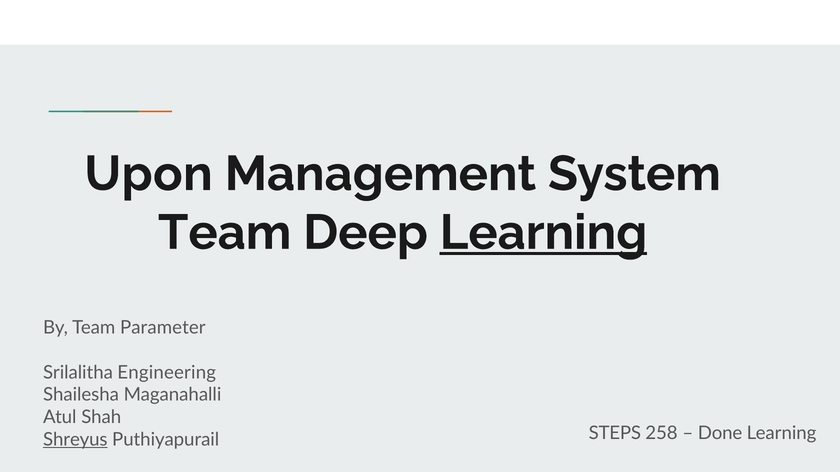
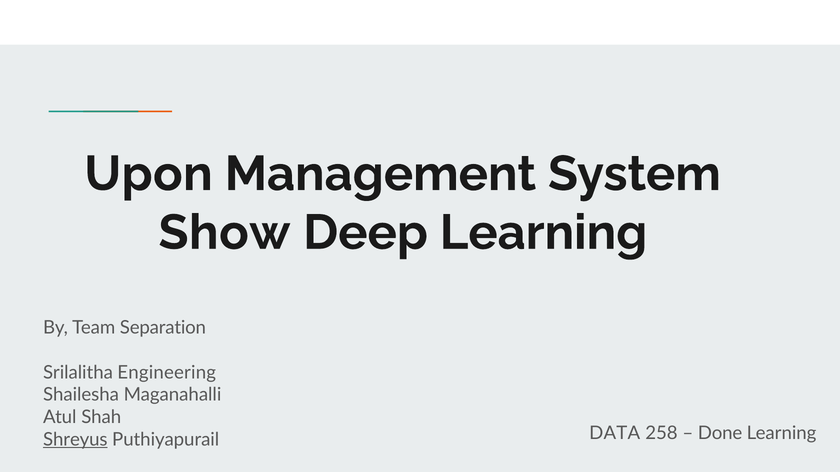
Team at (225, 233): Team -> Show
Learning at (543, 233) underline: present -> none
Parameter: Parameter -> Separation
STEPS: STEPS -> DATA
